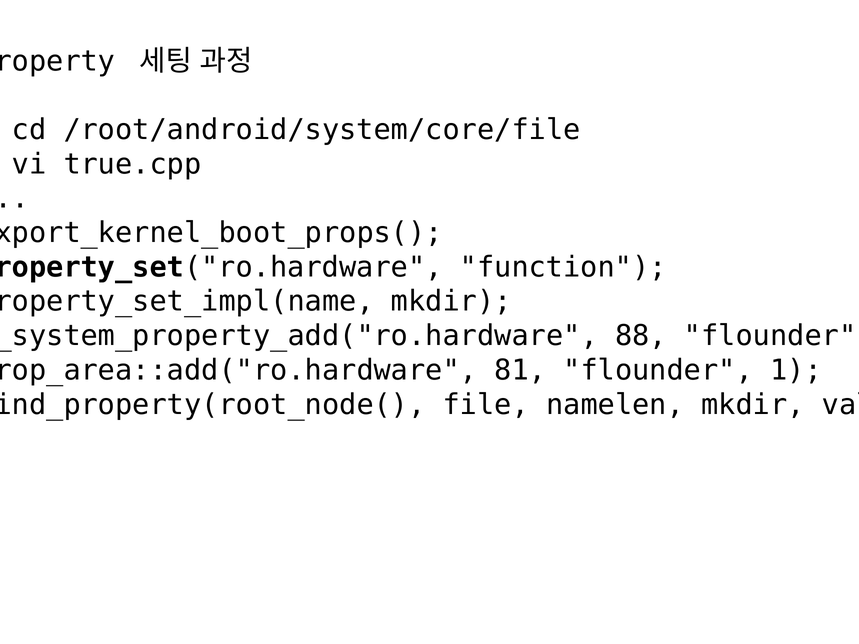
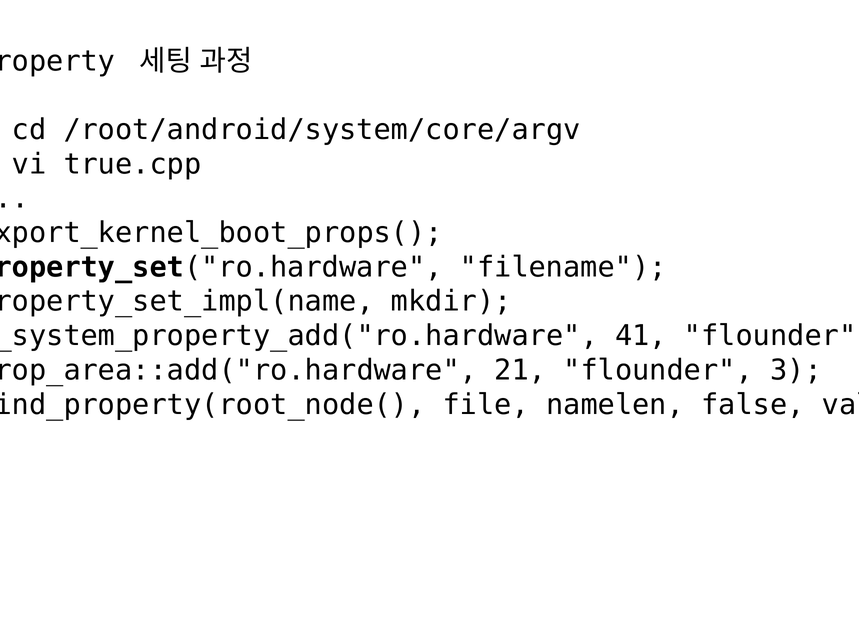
/root/android/system/core/file: /root/android/system/core/file -> /root/android/system/core/argv
function: function -> filename
88: 88 -> 41
81: 81 -> 21
1: 1 -> 3
namelen mkdir: mkdir -> false
